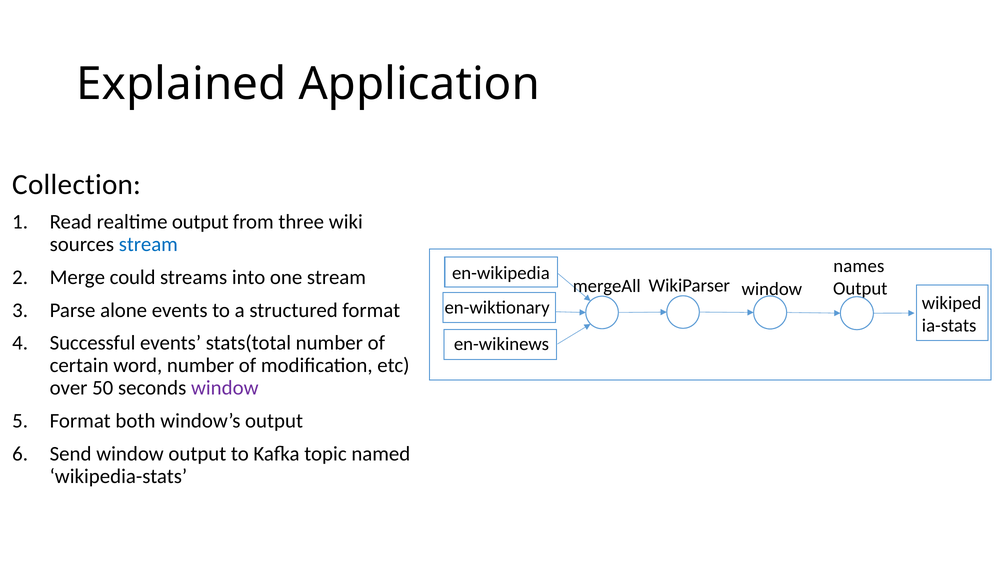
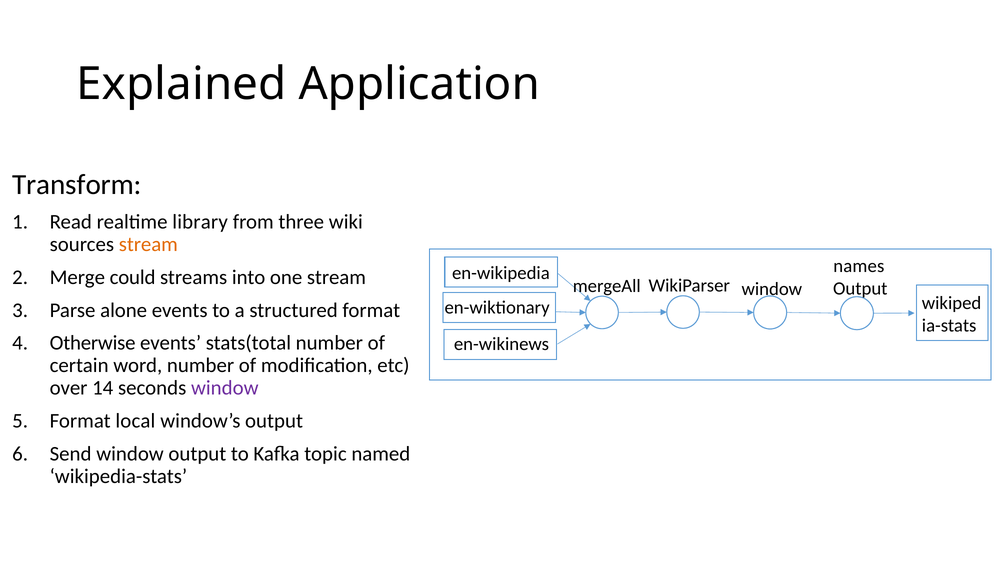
Collection: Collection -> Transform
realtime output: output -> library
stream at (148, 245) colour: blue -> orange
Successful: Successful -> Otherwise
50: 50 -> 14
both: both -> local
